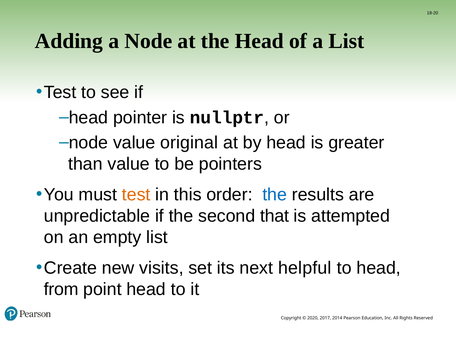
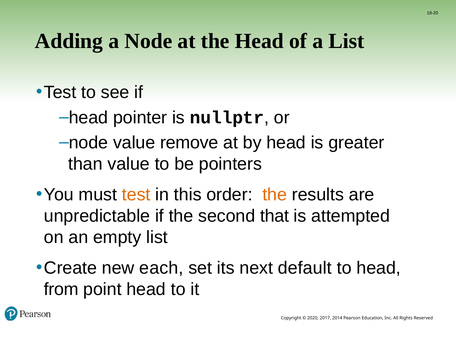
original: original -> remove
the at (275, 195) colour: blue -> orange
visits: visits -> each
helpful: helpful -> default
